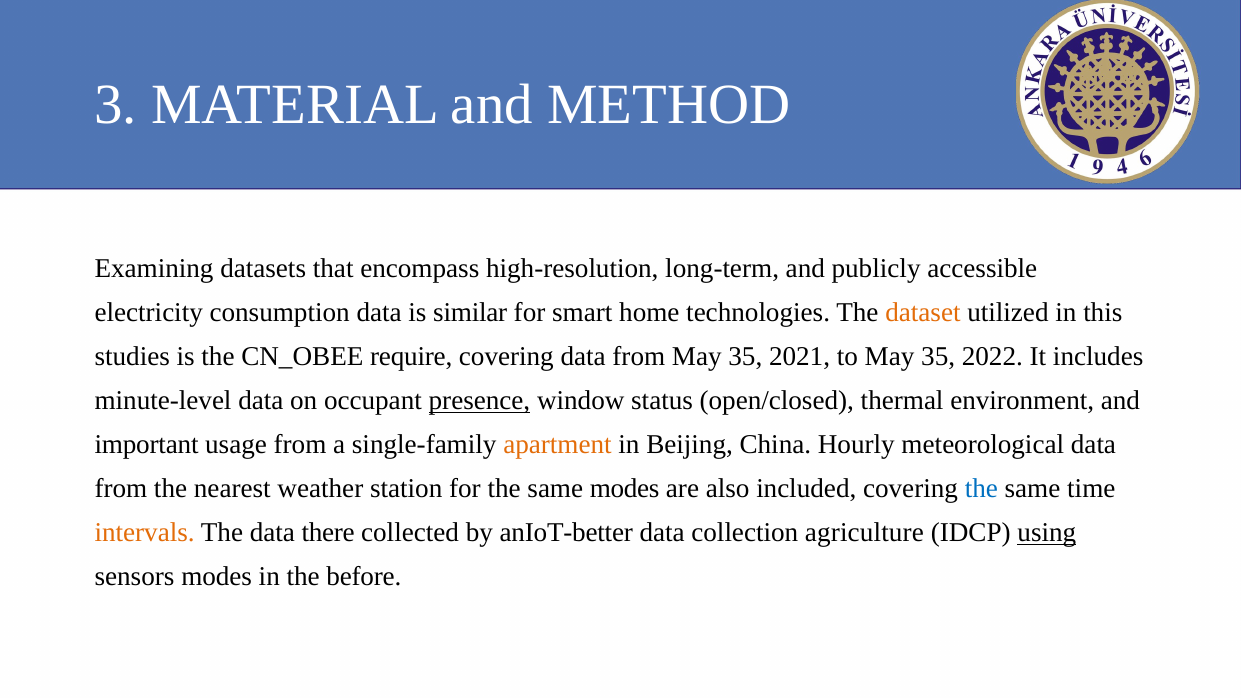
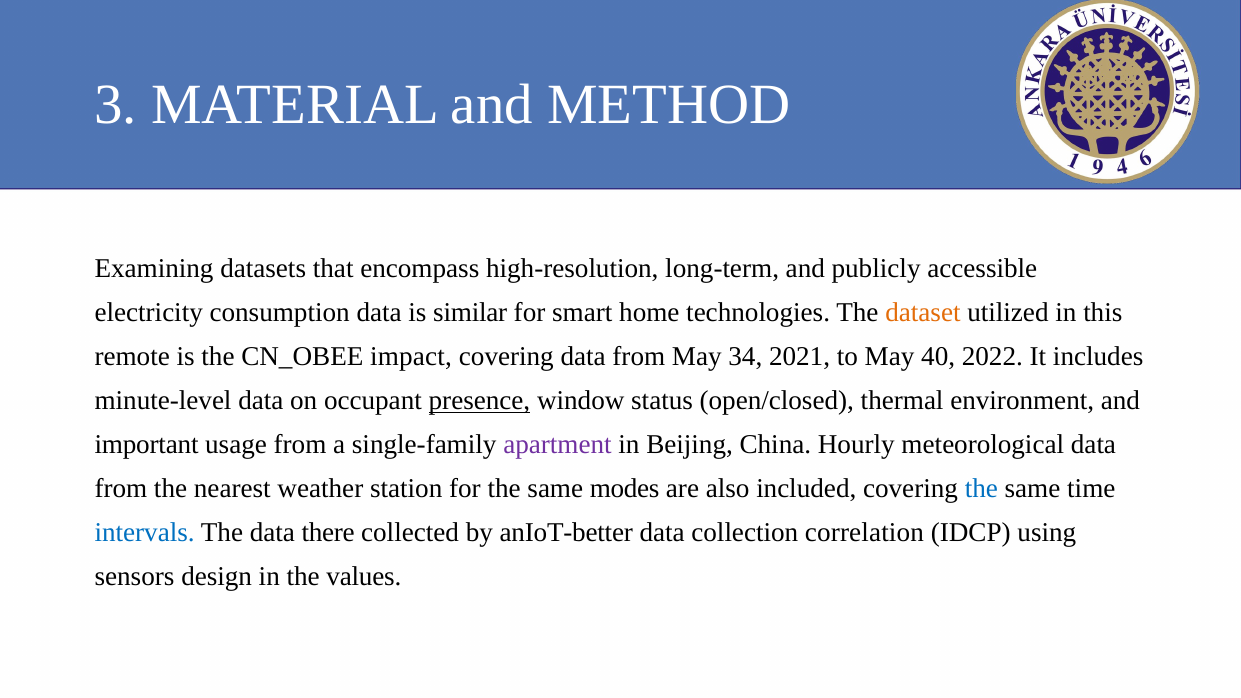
studies: studies -> remote
require: require -> impact
from May 35: 35 -> 34
to May 35: 35 -> 40
apartment colour: orange -> purple
intervals colour: orange -> blue
agriculture: agriculture -> correlation
using underline: present -> none
sensors modes: modes -> design
before: before -> values
